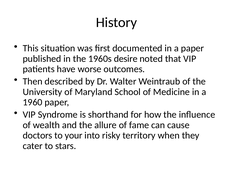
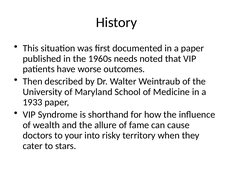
desire: desire -> needs
1960: 1960 -> 1933
